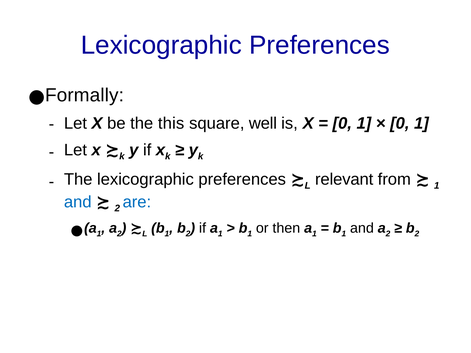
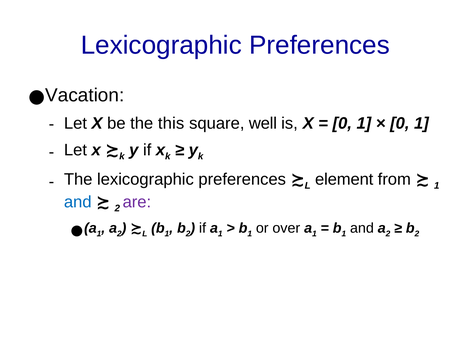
Formally: Formally -> Vacation
relevant: relevant -> element
are colour: blue -> purple
then: then -> over
